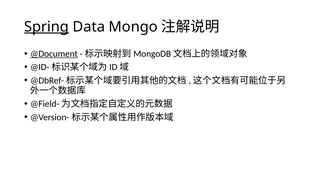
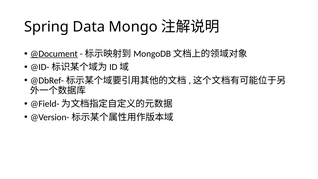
Spring underline: present -> none
